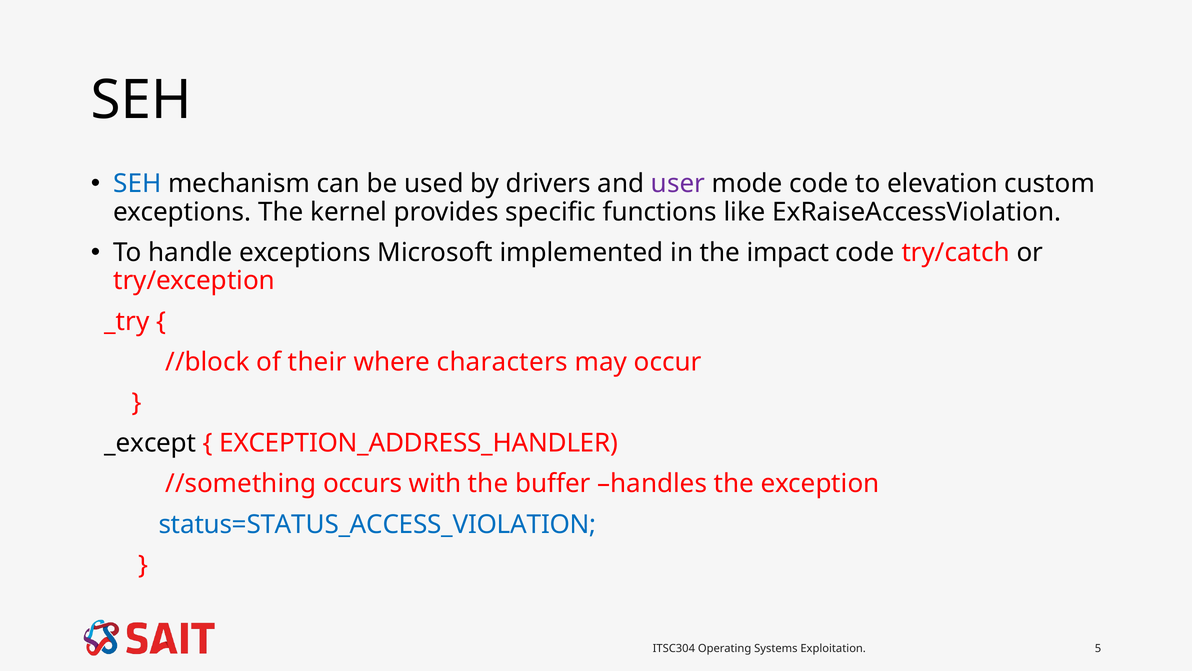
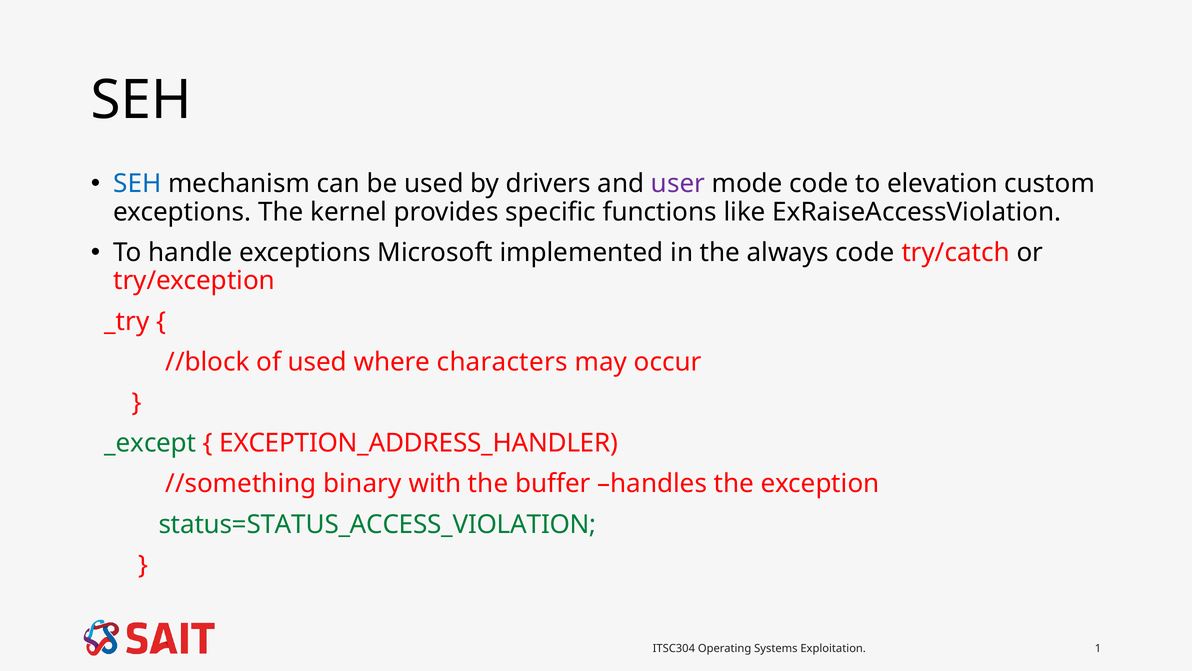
impact: impact -> always
of their: their -> used
_except colour: black -> green
occurs: occurs -> binary
status=STATUS_ACCESS_VIOLATION colour: blue -> green
5: 5 -> 1
